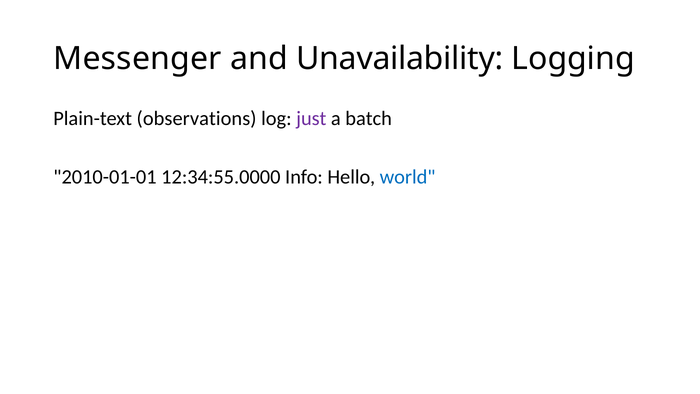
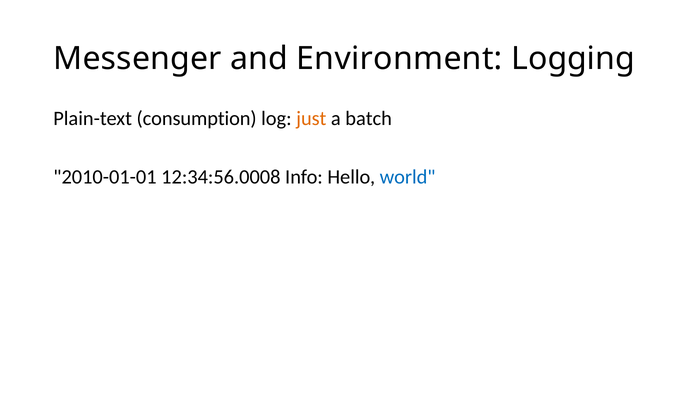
Unavailability: Unavailability -> Environment
observations: observations -> consumption
just colour: purple -> orange
12:34:55.0000: 12:34:55.0000 -> 12:34:56.0008
